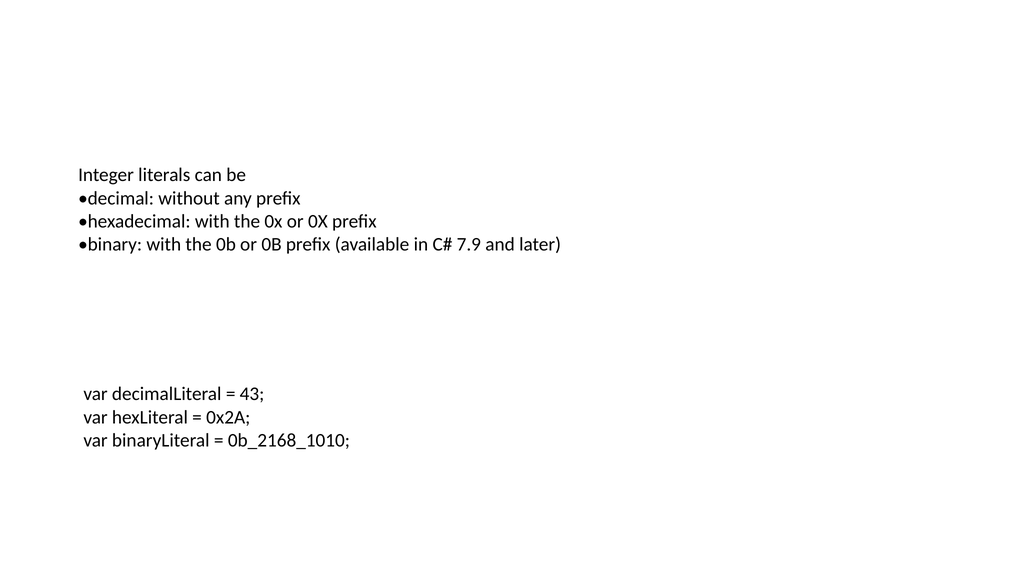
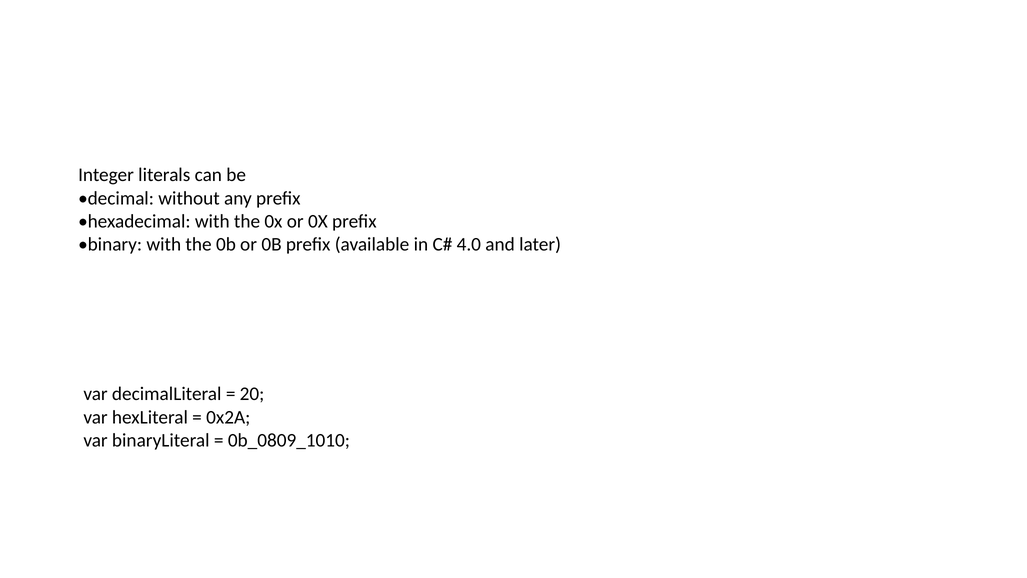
7.9: 7.9 -> 4.0
43: 43 -> 20
0b_2168_1010: 0b_2168_1010 -> 0b_0809_1010
